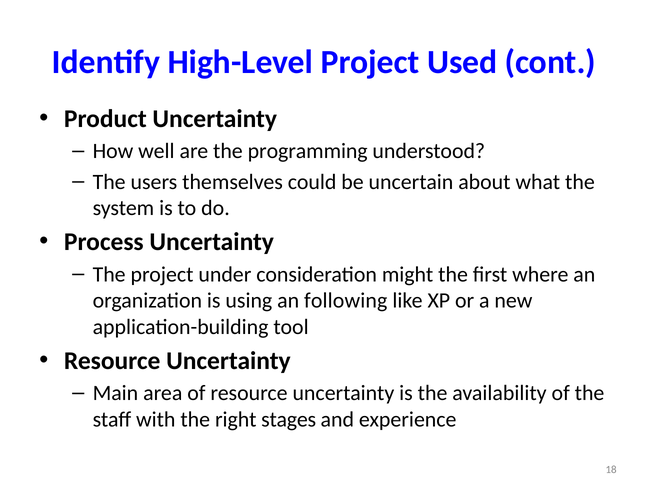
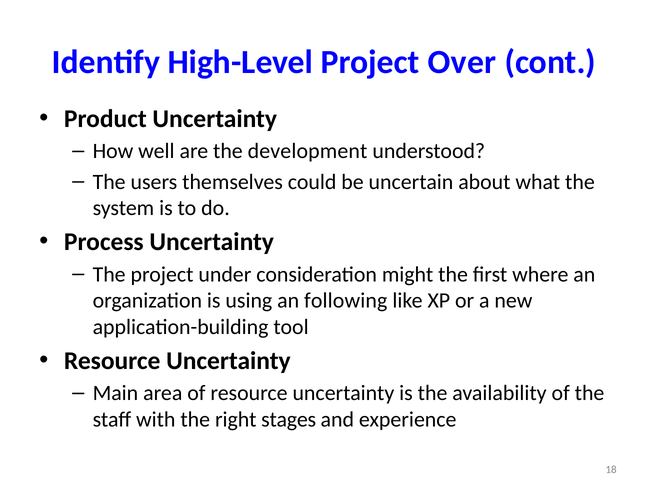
Used: Used -> Over
programming: programming -> development
